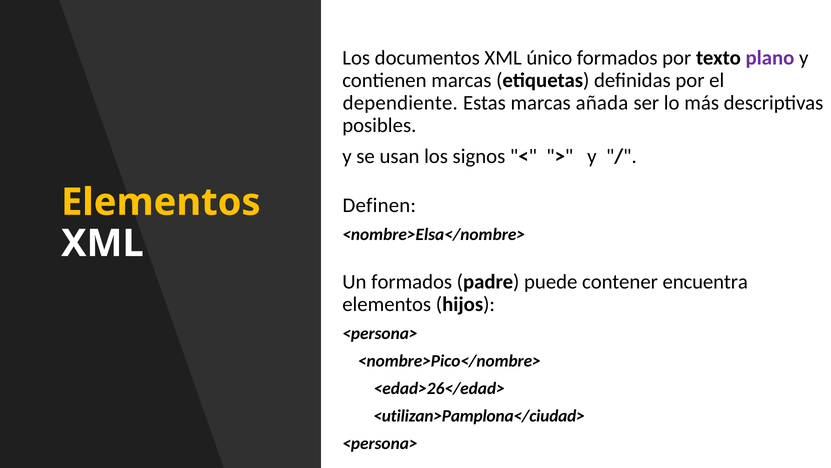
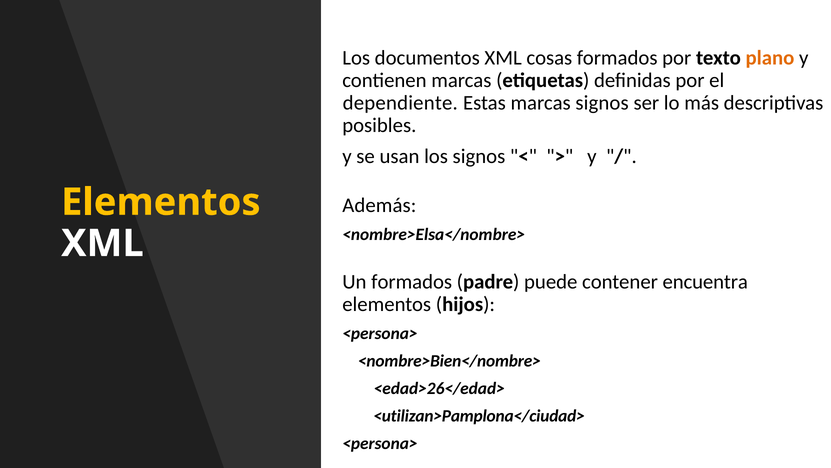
único: único -> cosas
plano colour: purple -> orange
marcas añada: añada -> signos
Definen: Definen -> Además
<nombre>Pico</nombre>: <nombre>Pico</nombre> -> <nombre>Bien</nombre>
